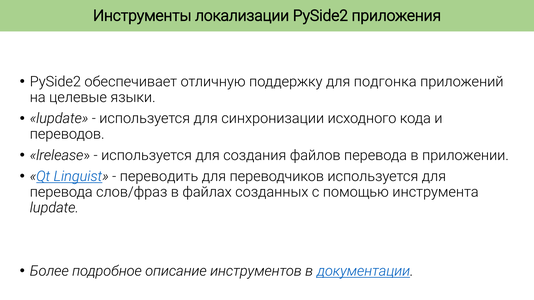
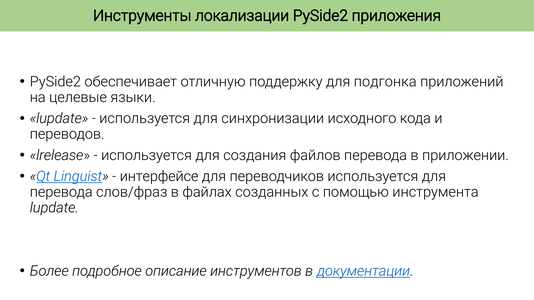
переводить: переводить -> интерфейсе
